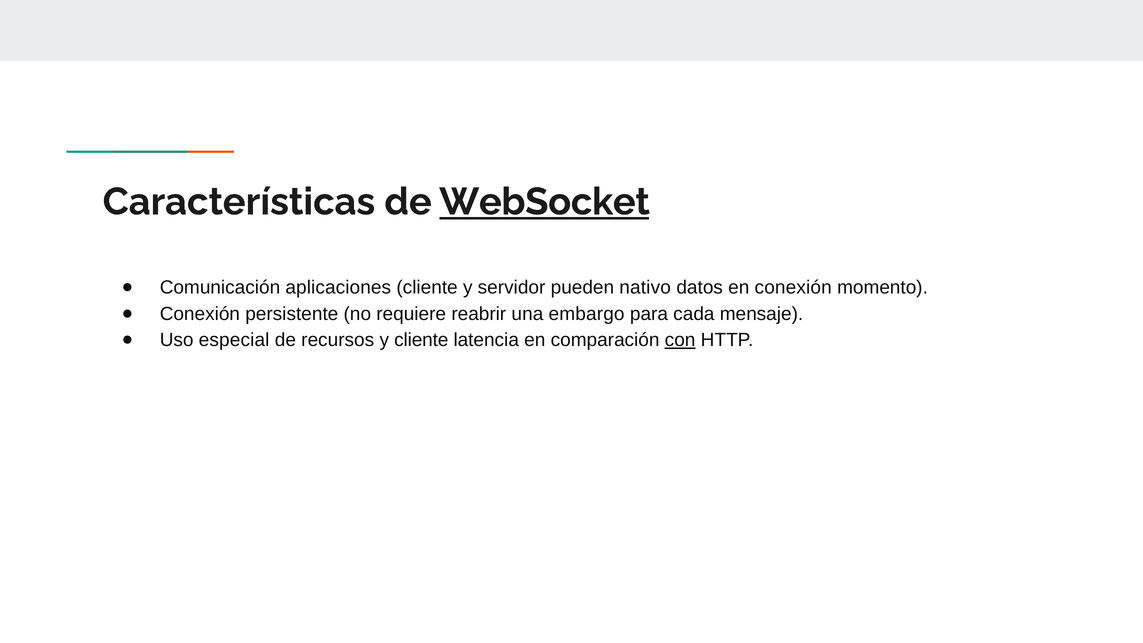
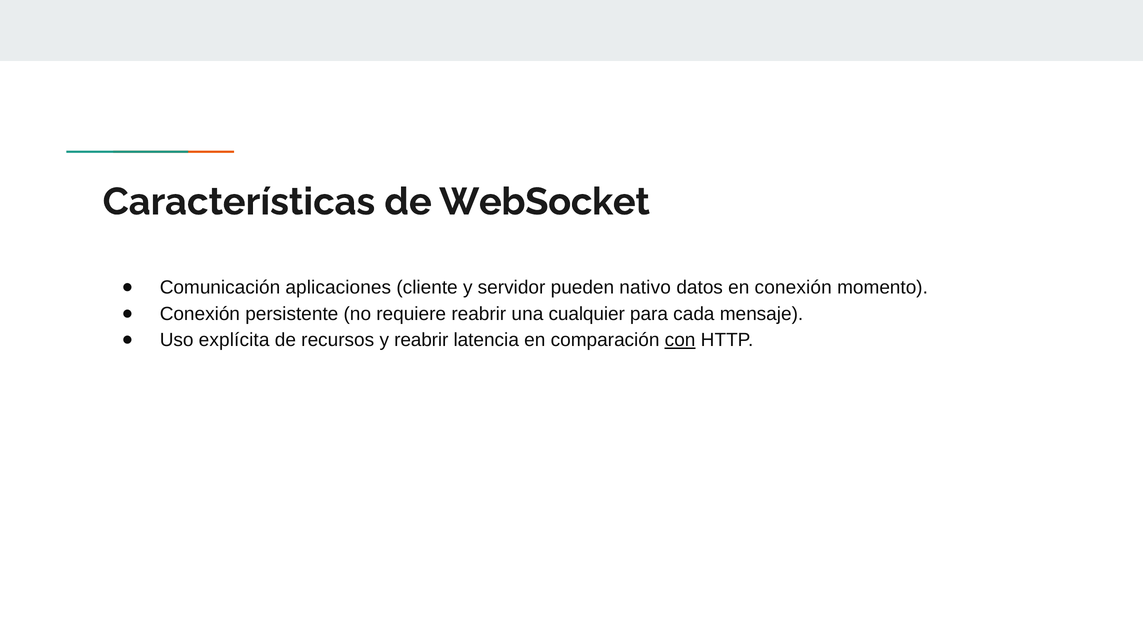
WebSocket underline: present -> none
embargo: embargo -> cualquier
especial: especial -> explícita
y cliente: cliente -> reabrir
